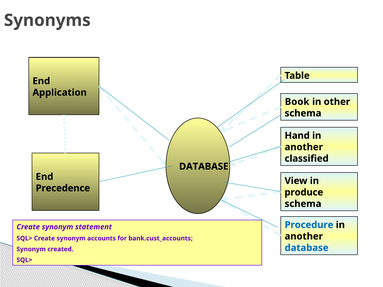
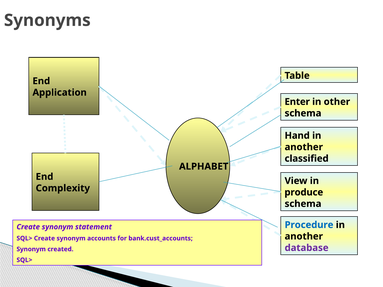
Book: Book -> Enter
DATABASE at (204, 167): DATABASE -> ALPHABET
Precedence: Precedence -> Complexity
database at (307, 248) colour: blue -> purple
